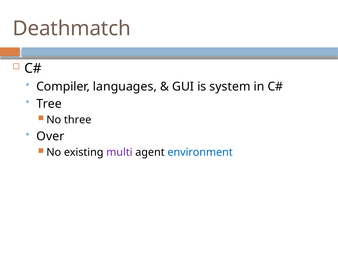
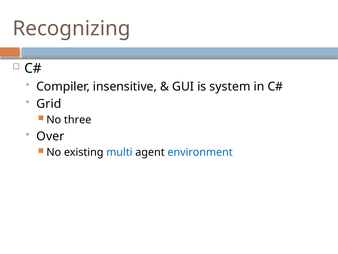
Deathmatch: Deathmatch -> Recognizing
languages: languages -> insensitive
Tree: Tree -> Grid
multi colour: purple -> blue
